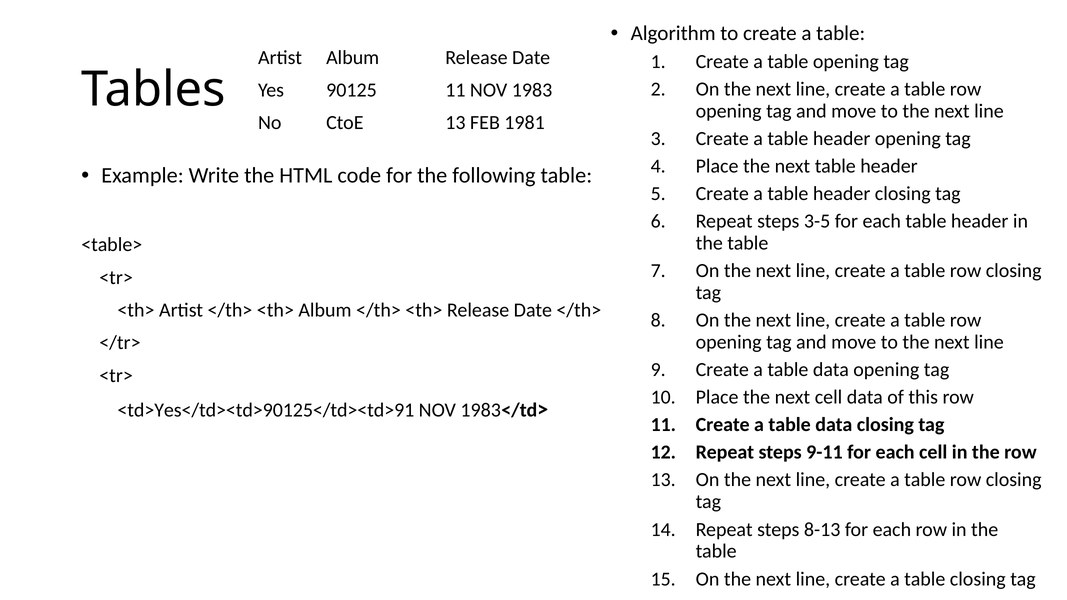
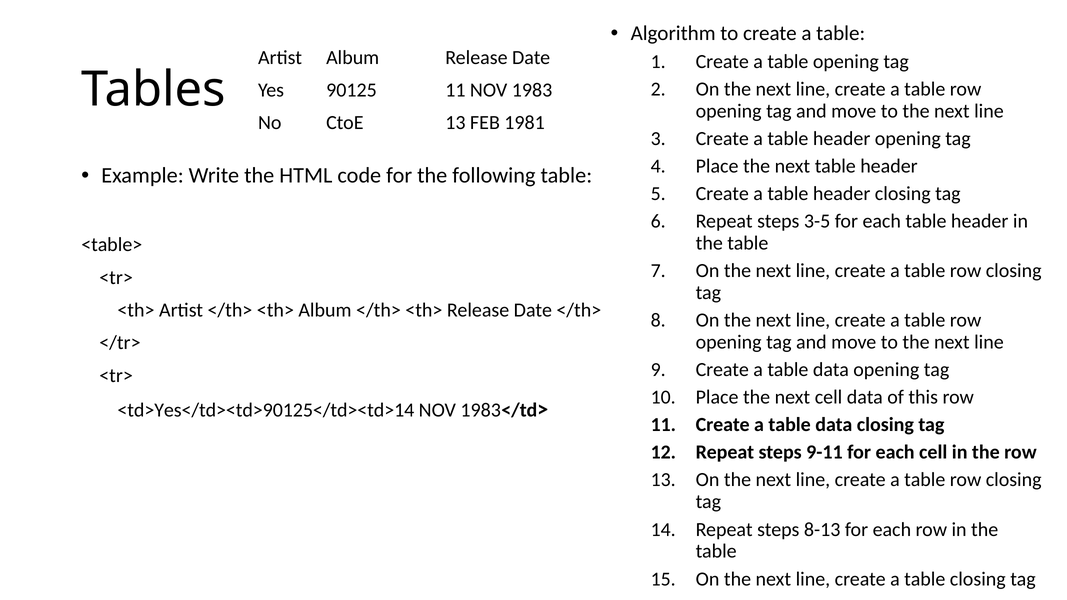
<td>Yes</td><td>90125</td><td>91: <td>Yes</td><td>90125</td><td>91 -> <td>Yes</td><td>90125</td><td>14
